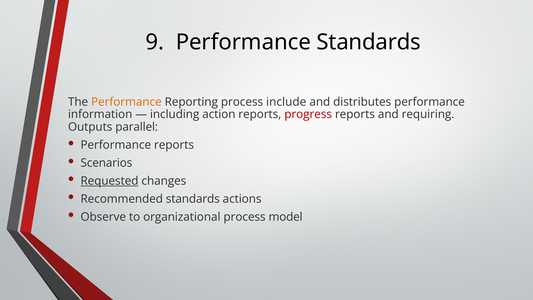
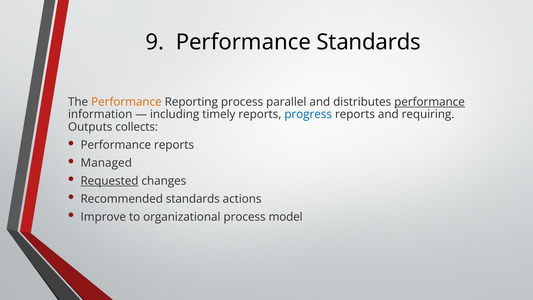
include: include -> parallel
performance at (430, 102) underline: none -> present
action: action -> timely
progress colour: red -> blue
parallel: parallel -> collects
Scenarios: Scenarios -> Managed
Observe: Observe -> Improve
